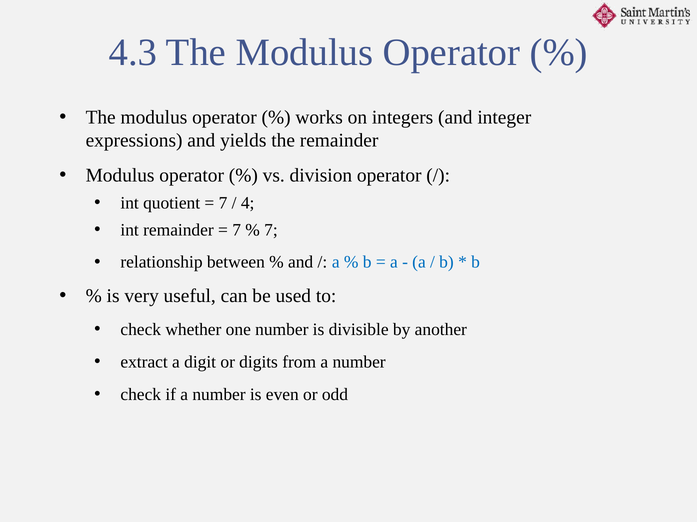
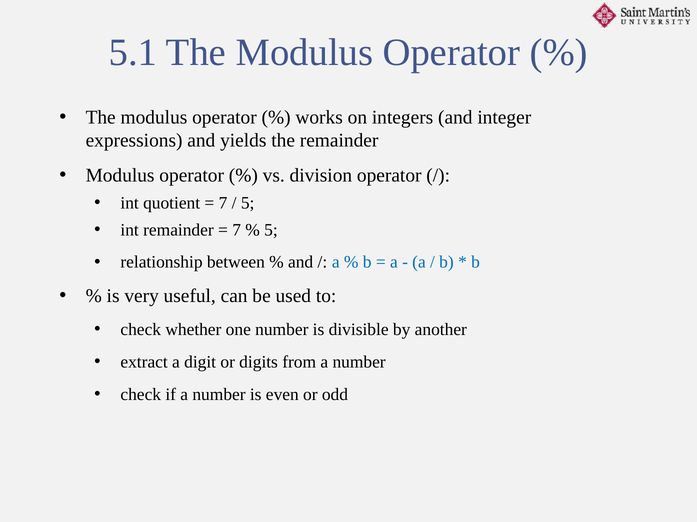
4.3: 4.3 -> 5.1
4 at (248, 203): 4 -> 5
7 at (271, 230): 7 -> 5
